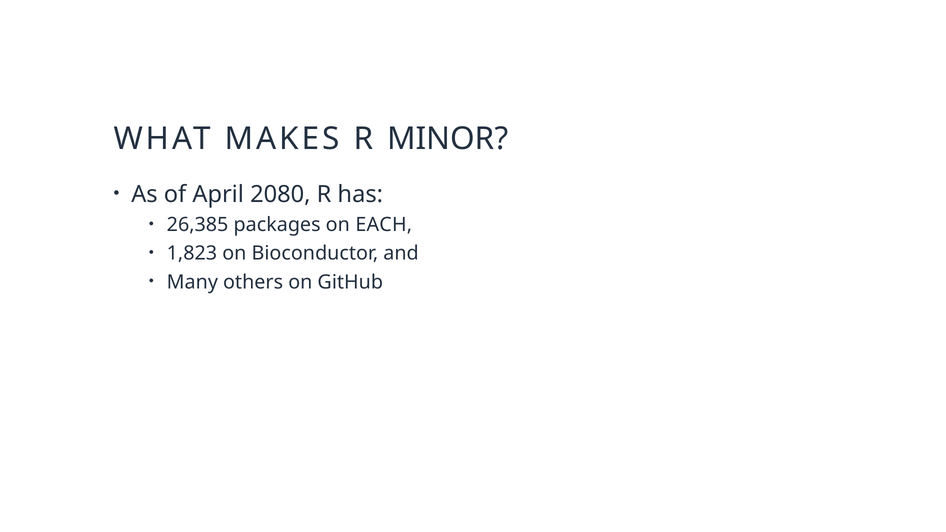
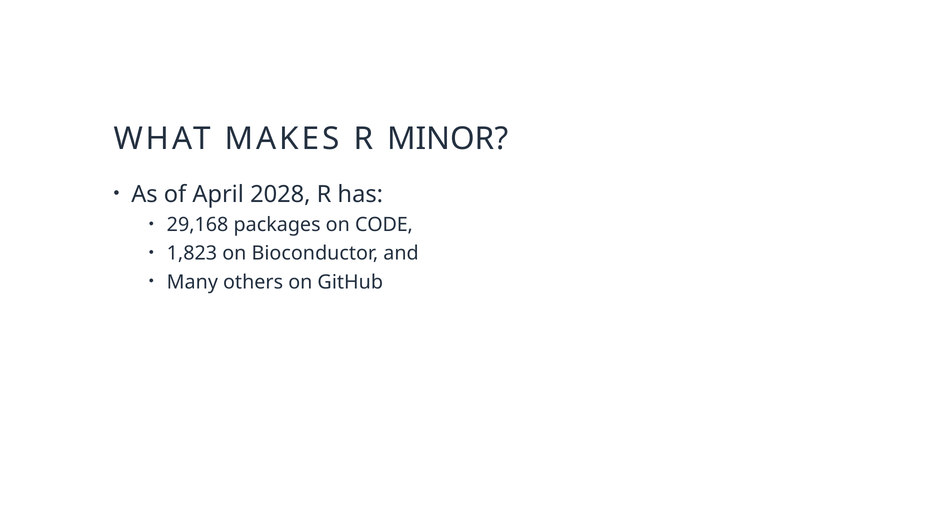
2080: 2080 -> 2028
26,385: 26,385 -> 29,168
EACH: EACH -> CODE
